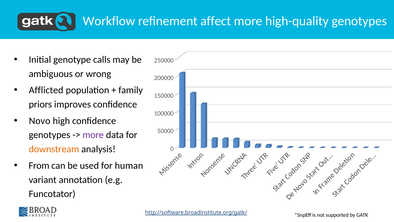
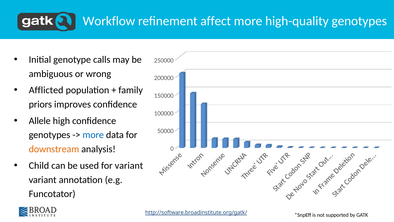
Novo: Novo -> Allele
more at (93, 135) colour: purple -> blue
From: From -> Child
for human: human -> variant
